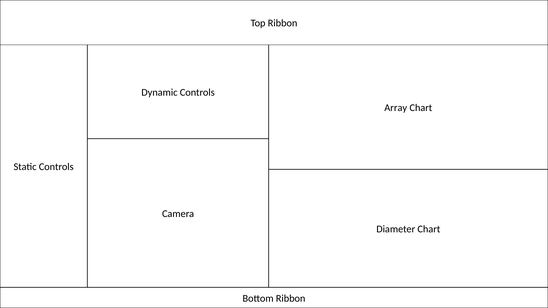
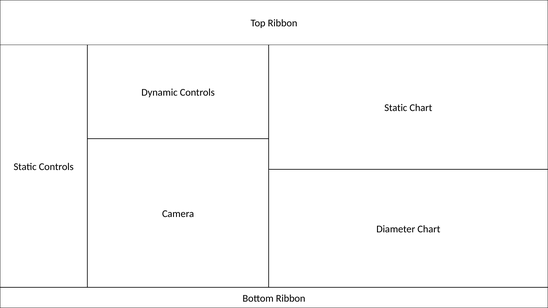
Array at (396, 108): Array -> Static
